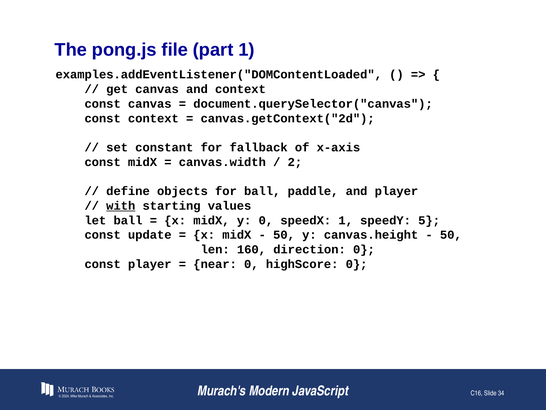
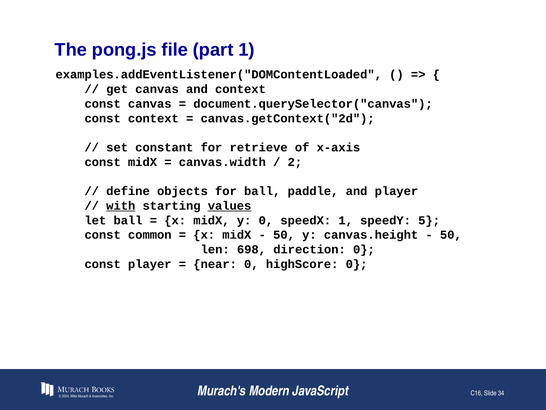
fallback: fallback -> retrieve
values underline: none -> present
update: update -> common
160: 160 -> 698
